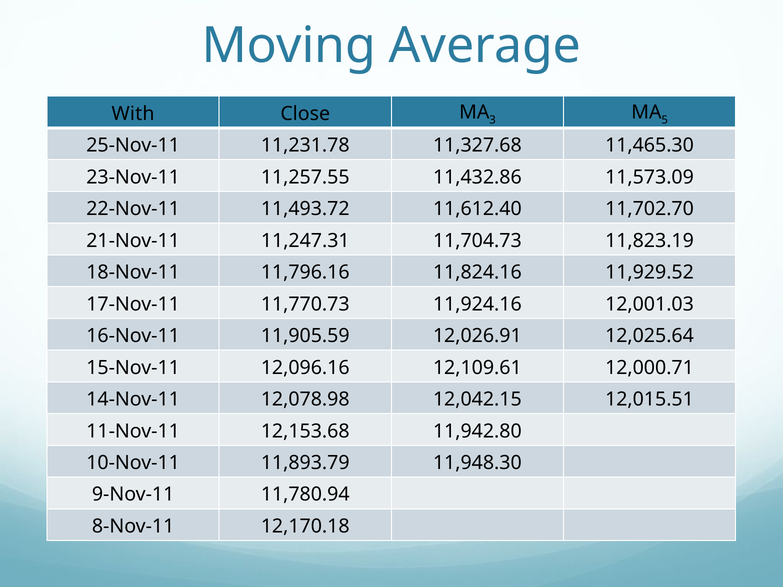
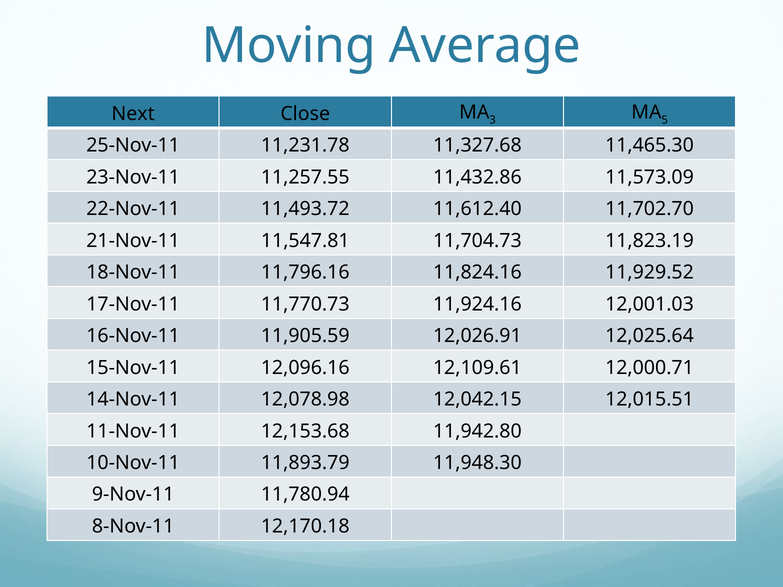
With: With -> Next
11,247.31: 11,247.31 -> 11,547.81
